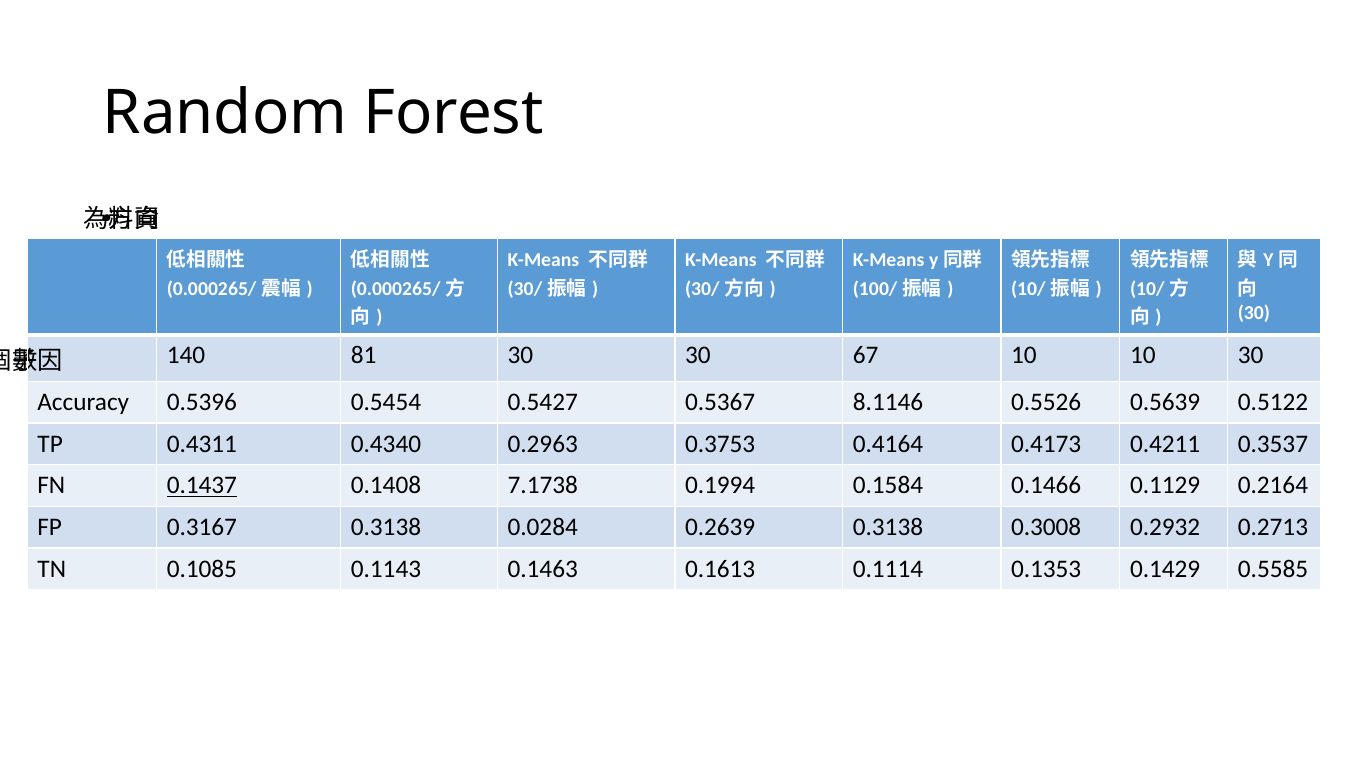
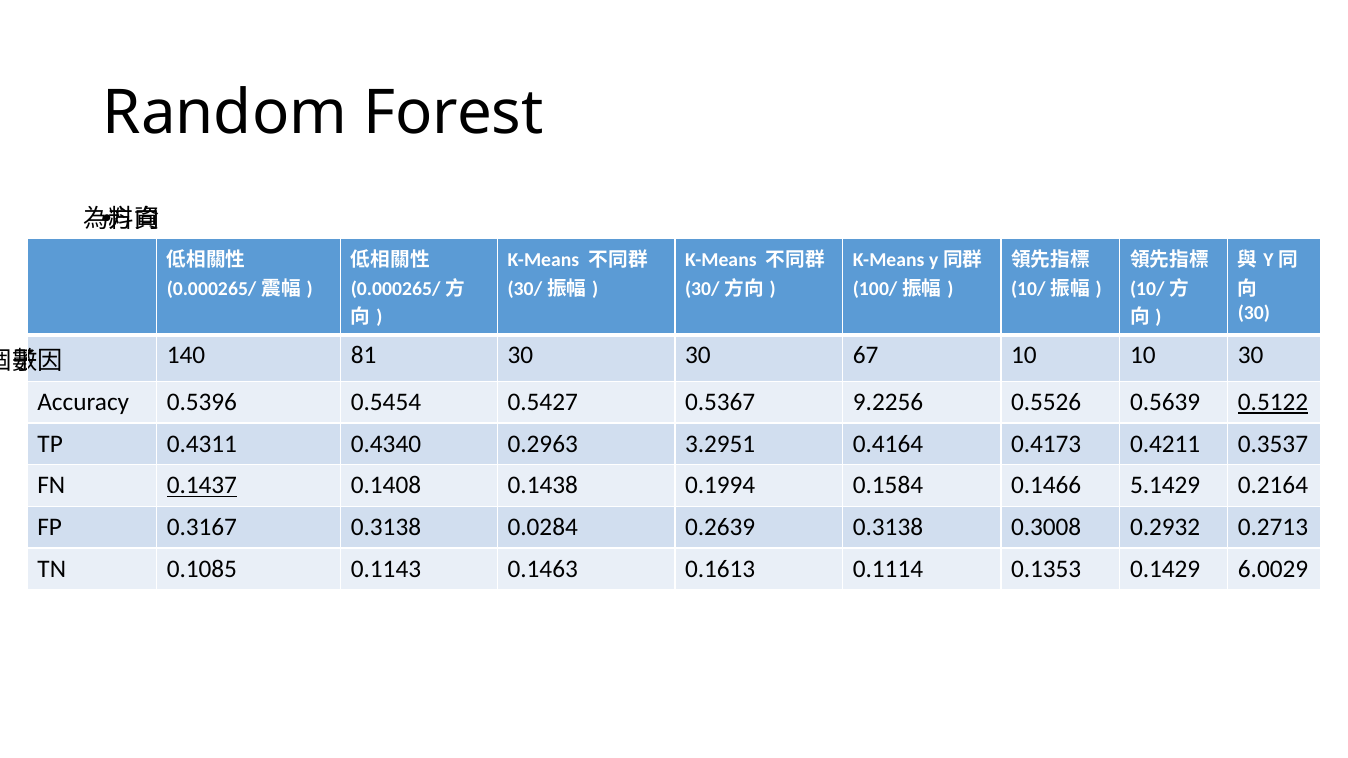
8.1146: 8.1146 -> 9.2256
0.5122 underline: none -> present
0.3753: 0.3753 -> 3.2951
7.1738: 7.1738 -> 0.1438
0.1129: 0.1129 -> 5.1429
0.5585: 0.5585 -> 6.0029
